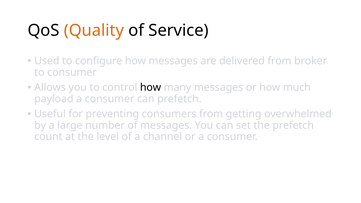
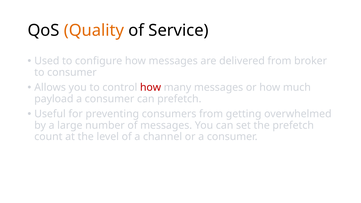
how at (151, 88) colour: black -> red
